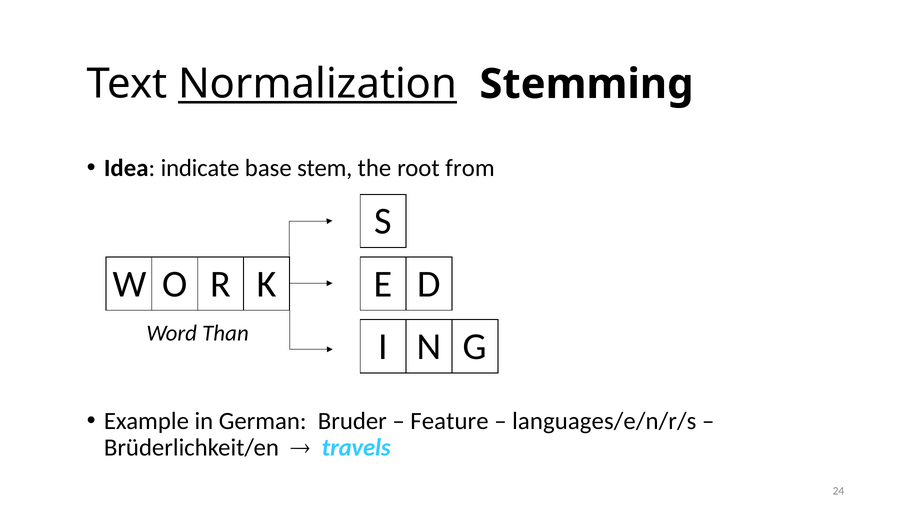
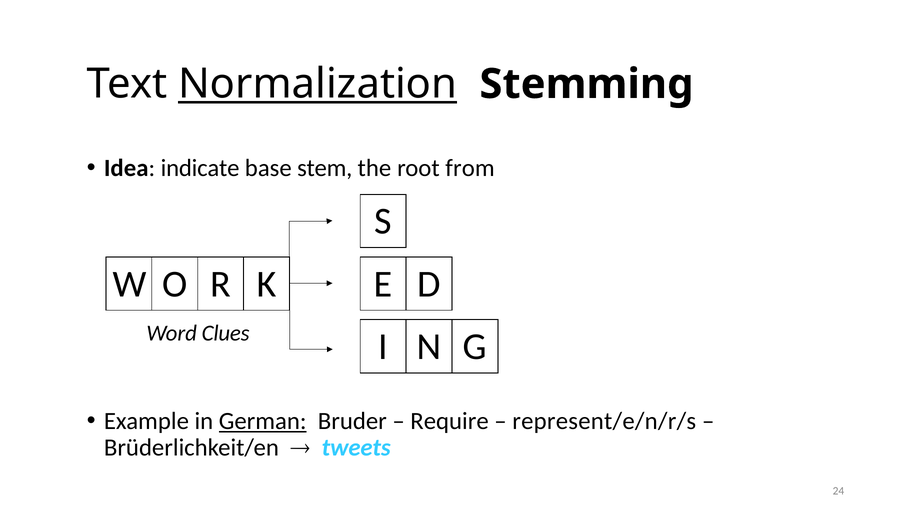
Than: Than -> Clues
German underline: none -> present
Feature: Feature -> Require
languages/e/n/r/s: languages/e/n/r/s -> represent/e/n/r/s
travels: travels -> tweets
